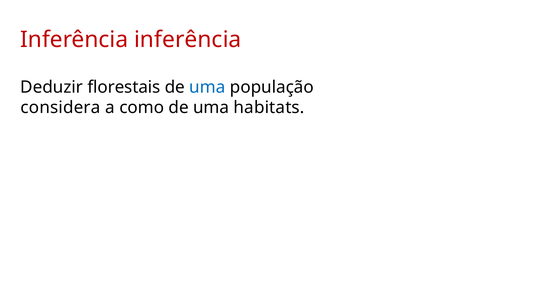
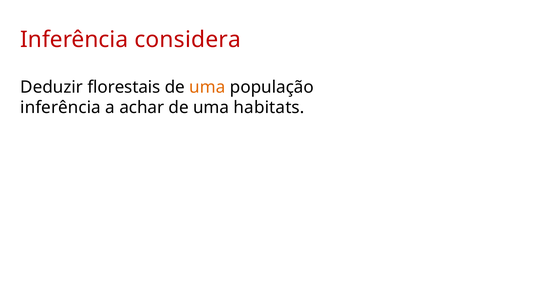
Inferência inferência: inferência -> considera
uma at (207, 87) colour: blue -> orange
considera at (60, 108): considera -> inferência
como: como -> achar
